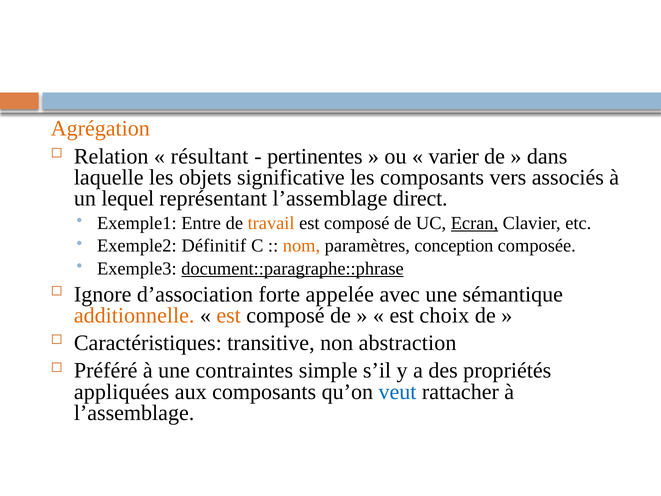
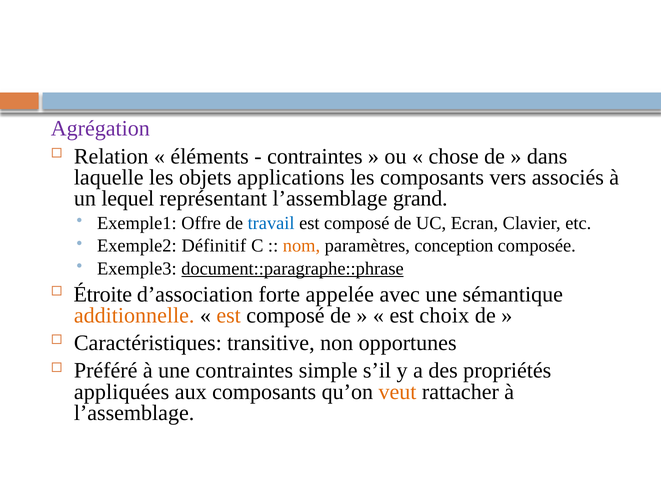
Agrégation colour: orange -> purple
résultant: résultant -> éléments
pertinentes at (315, 156): pertinentes -> contraintes
varier: varier -> chose
significative: significative -> applications
direct: direct -> grand
Entre: Entre -> Offre
travail colour: orange -> blue
Ecran underline: present -> none
Ignore: Ignore -> Étroite
abstraction: abstraction -> opportunes
veut colour: blue -> orange
